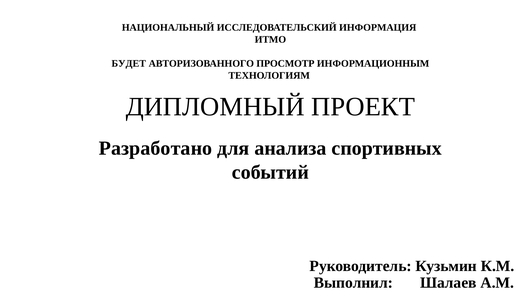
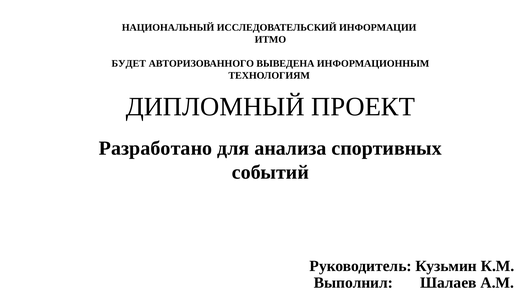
ИНФОРМАЦИЯ: ИНФОРМАЦИЯ -> ИНФОРМАЦИИ
ПРОСМОТР: ПРОСМОТР -> ВЫВЕДЕНА
